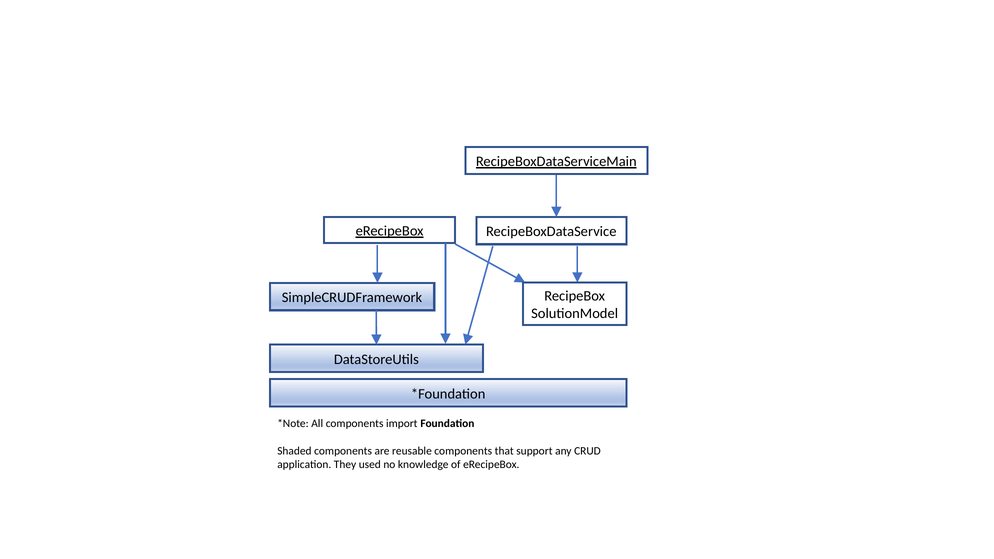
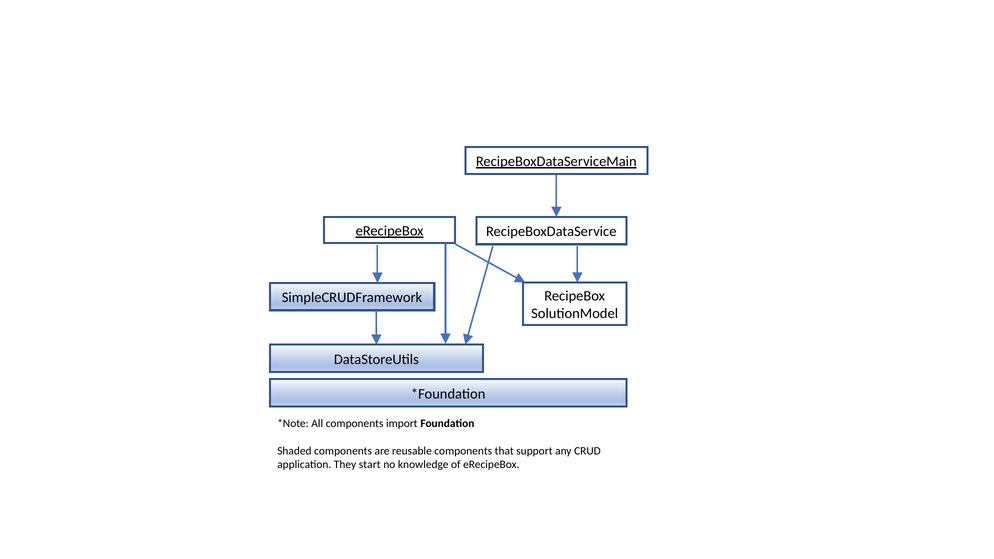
used: used -> start
